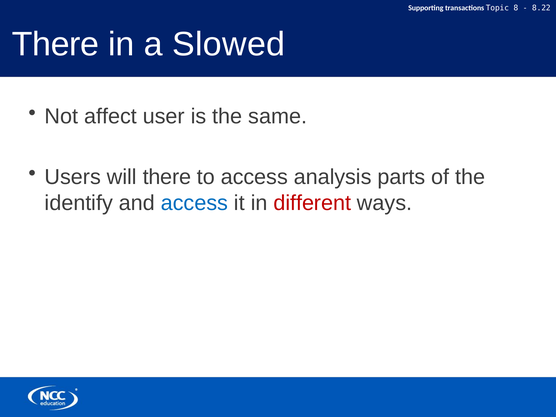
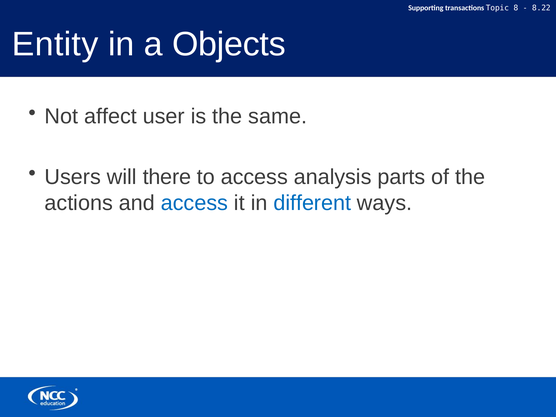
There at (55, 44): There -> Entity
Slowed: Slowed -> Objects
identify: identify -> actions
different colour: red -> blue
